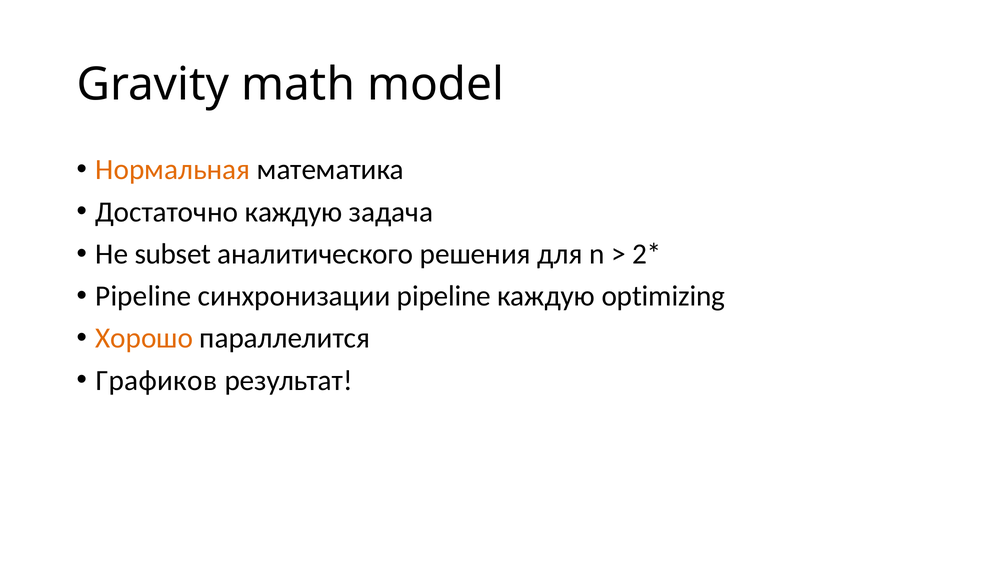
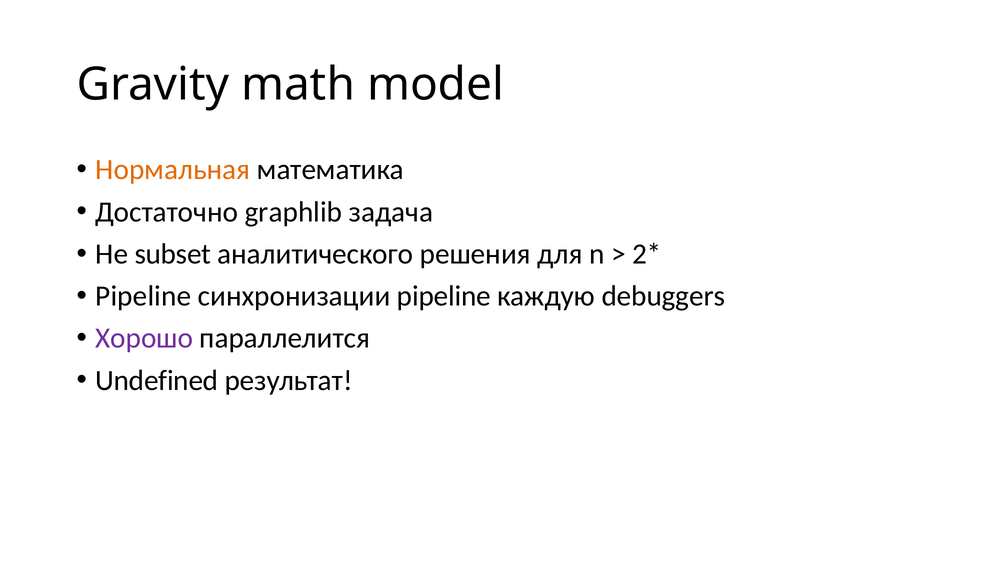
Достаточно каждую: каждую -> graphlib
optimizing: optimizing -> debuggers
Хорошо colour: orange -> purple
Графиков: Графиков -> Undefined
